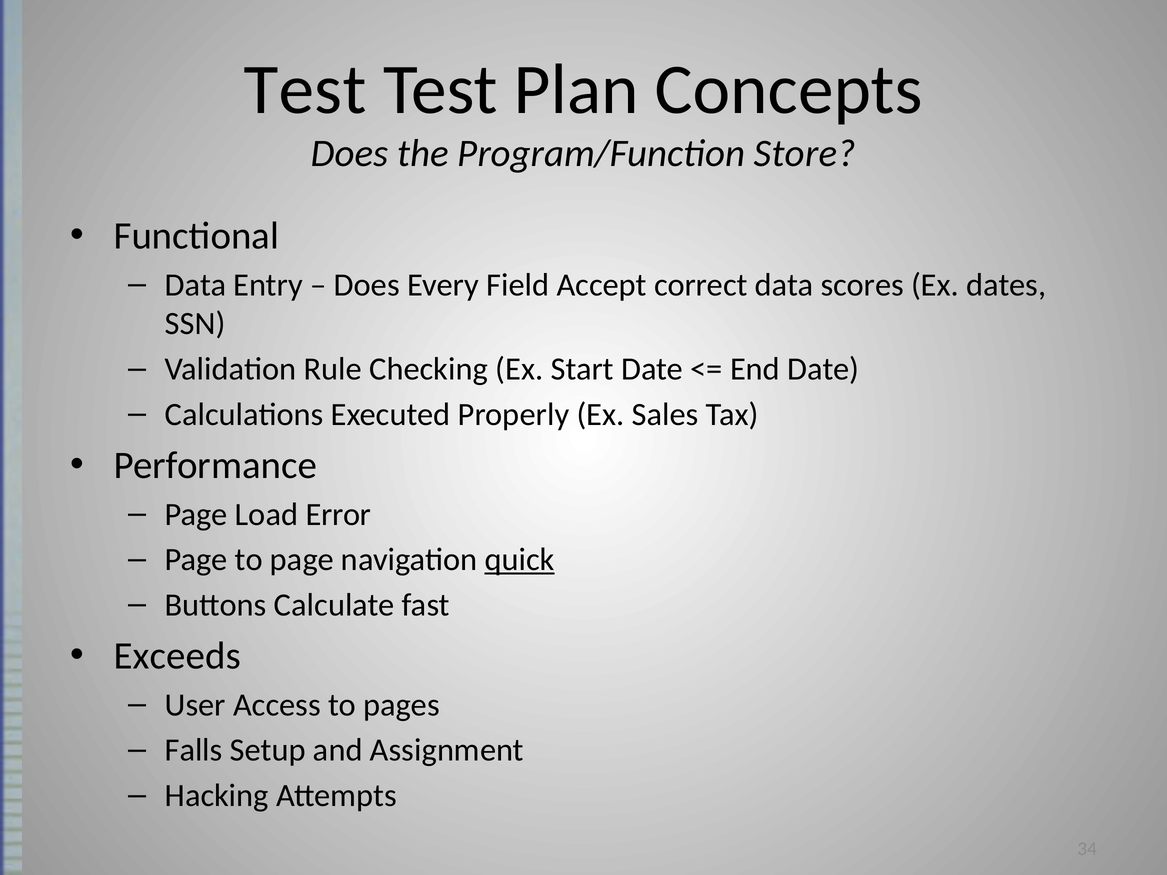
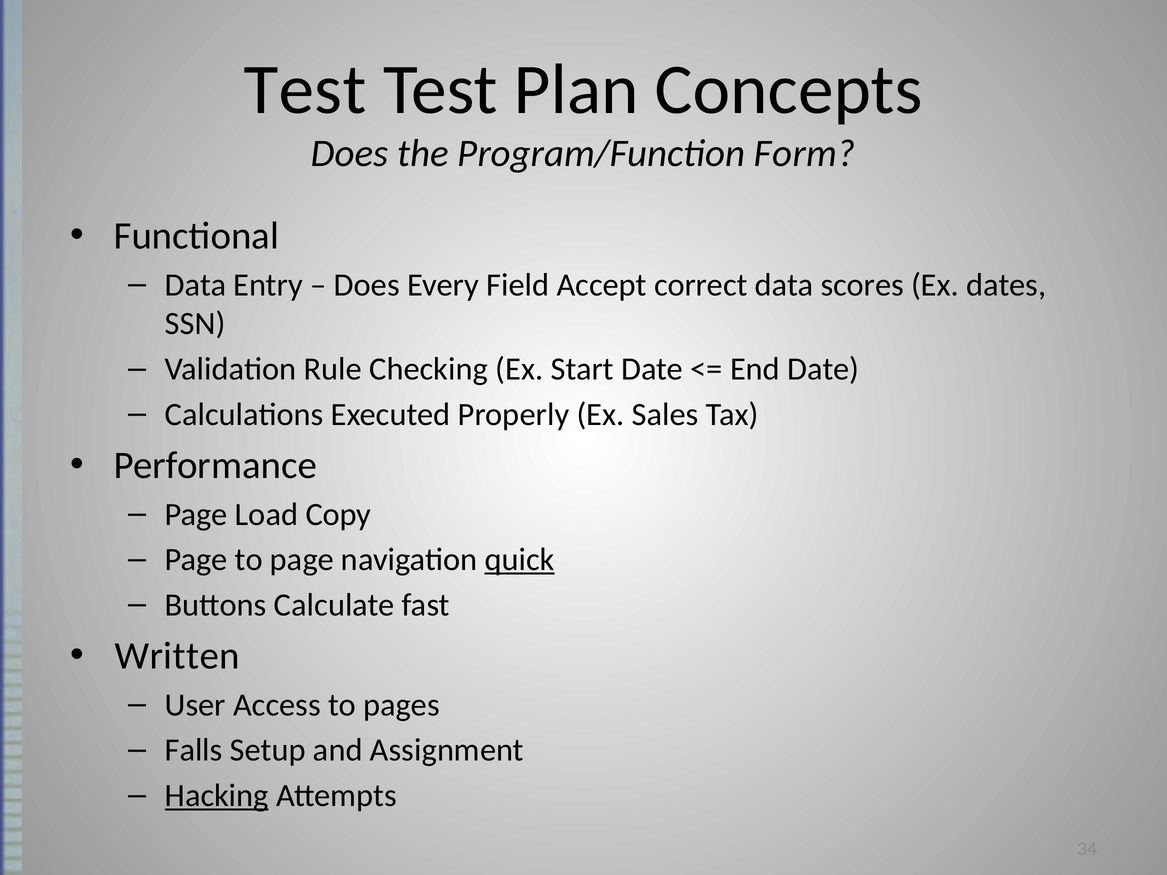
Store: Store -> Form
Error: Error -> Copy
Exceeds: Exceeds -> Written
Hacking underline: none -> present
